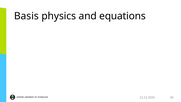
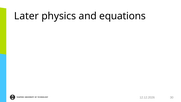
Basis: Basis -> Later
